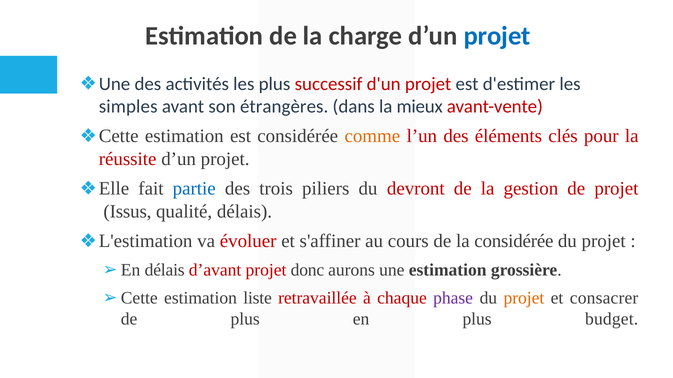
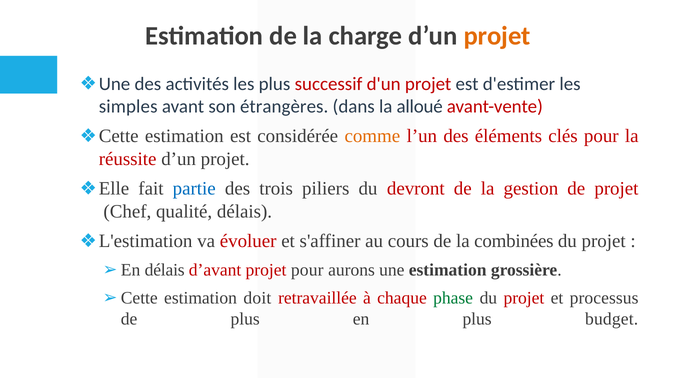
projet at (497, 36) colour: blue -> orange
mieux: mieux -> alloué
Issus: Issus -> Chef
la considérée: considérée -> combinées
projet donc: donc -> pour
liste: liste -> doit
phase colour: purple -> green
projet at (524, 298) colour: orange -> red
consacrer: consacrer -> processus
